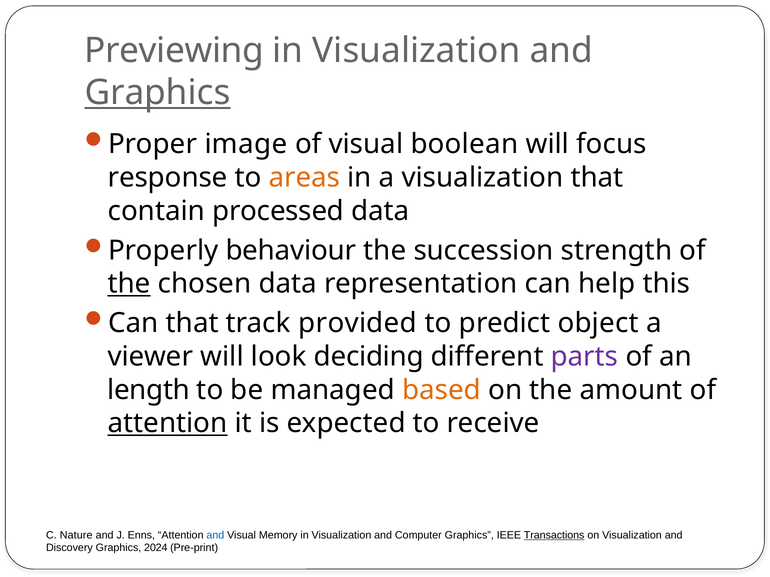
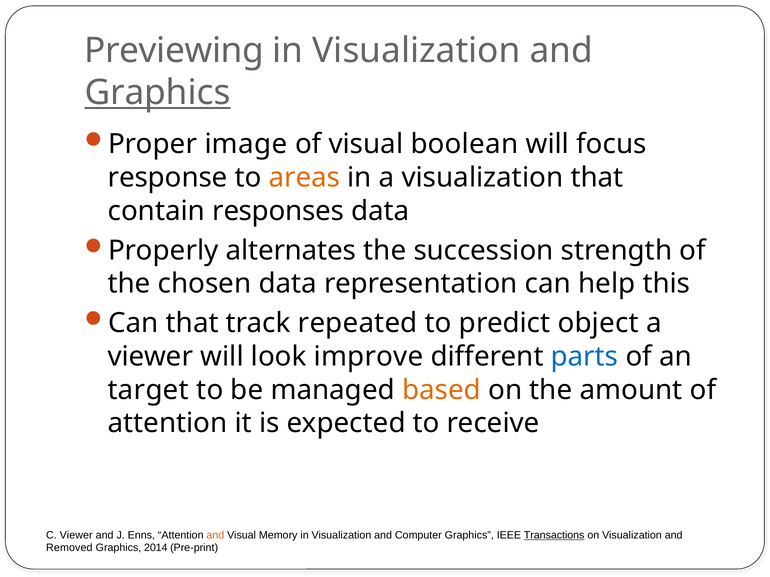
processed: processed -> responses
behaviour: behaviour -> alternates
the at (129, 284) underline: present -> none
provided: provided -> repeated
deciding: deciding -> improve
parts colour: purple -> blue
length: length -> target
attention at (168, 424) underline: present -> none
C Nature: Nature -> Viewer
and at (215, 535) colour: blue -> orange
Discovery: Discovery -> Removed
2024: 2024 -> 2014
